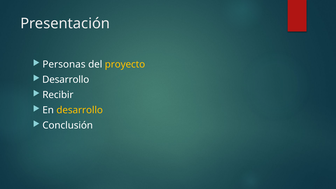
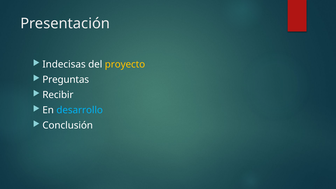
Personas: Personas -> Indecisas
Desarrollo at (66, 80): Desarrollo -> Preguntas
desarrollo at (80, 110) colour: yellow -> light blue
